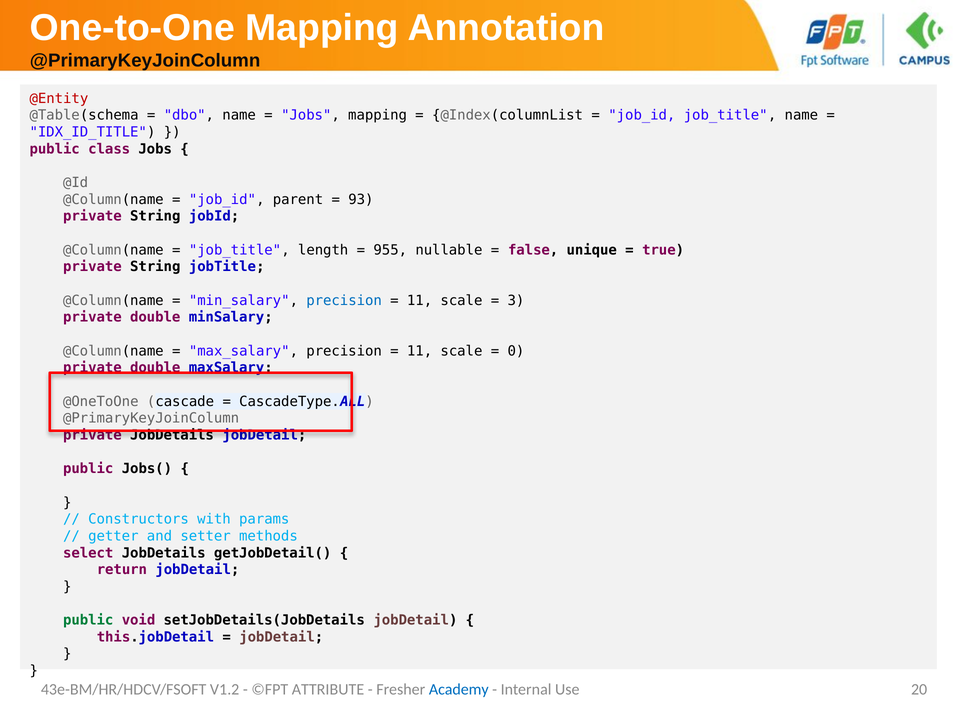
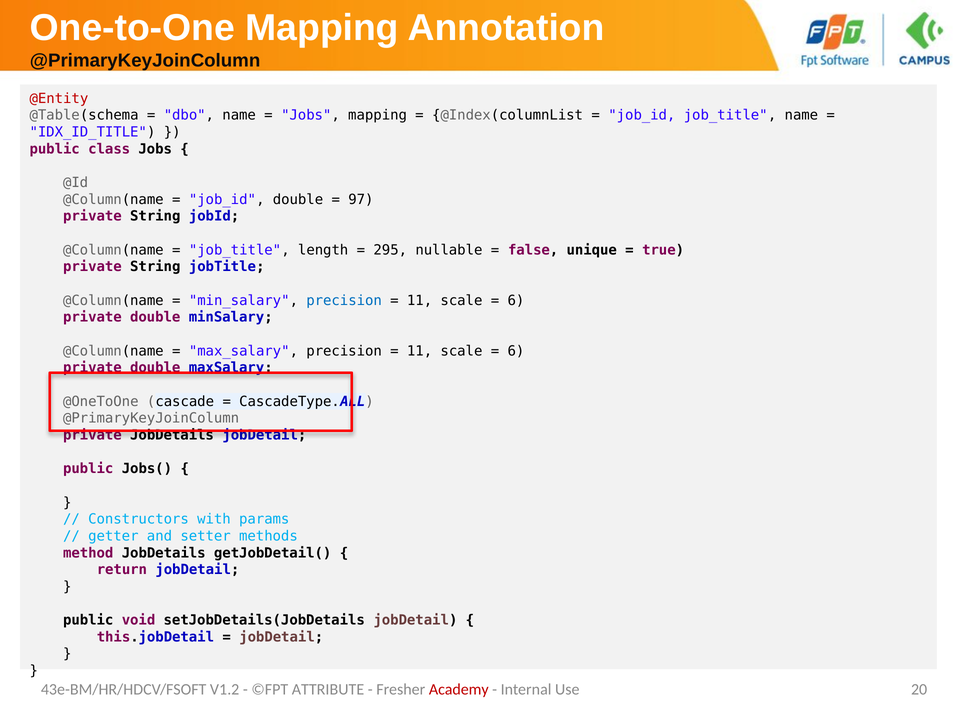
job_id parent: parent -> double
93: 93 -> 97
955: 955 -> 295
3 at (516, 300): 3 -> 6
0 at (516, 351): 0 -> 6
select: select -> method
public at (88, 620) colour: green -> black
Academy colour: blue -> red
